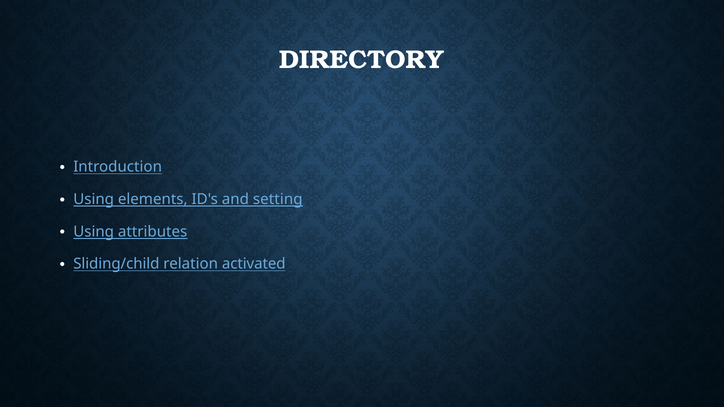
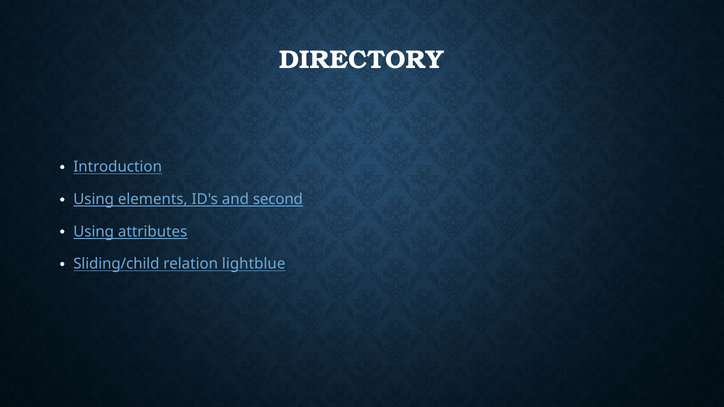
setting: setting -> second
activated: activated -> lightblue
